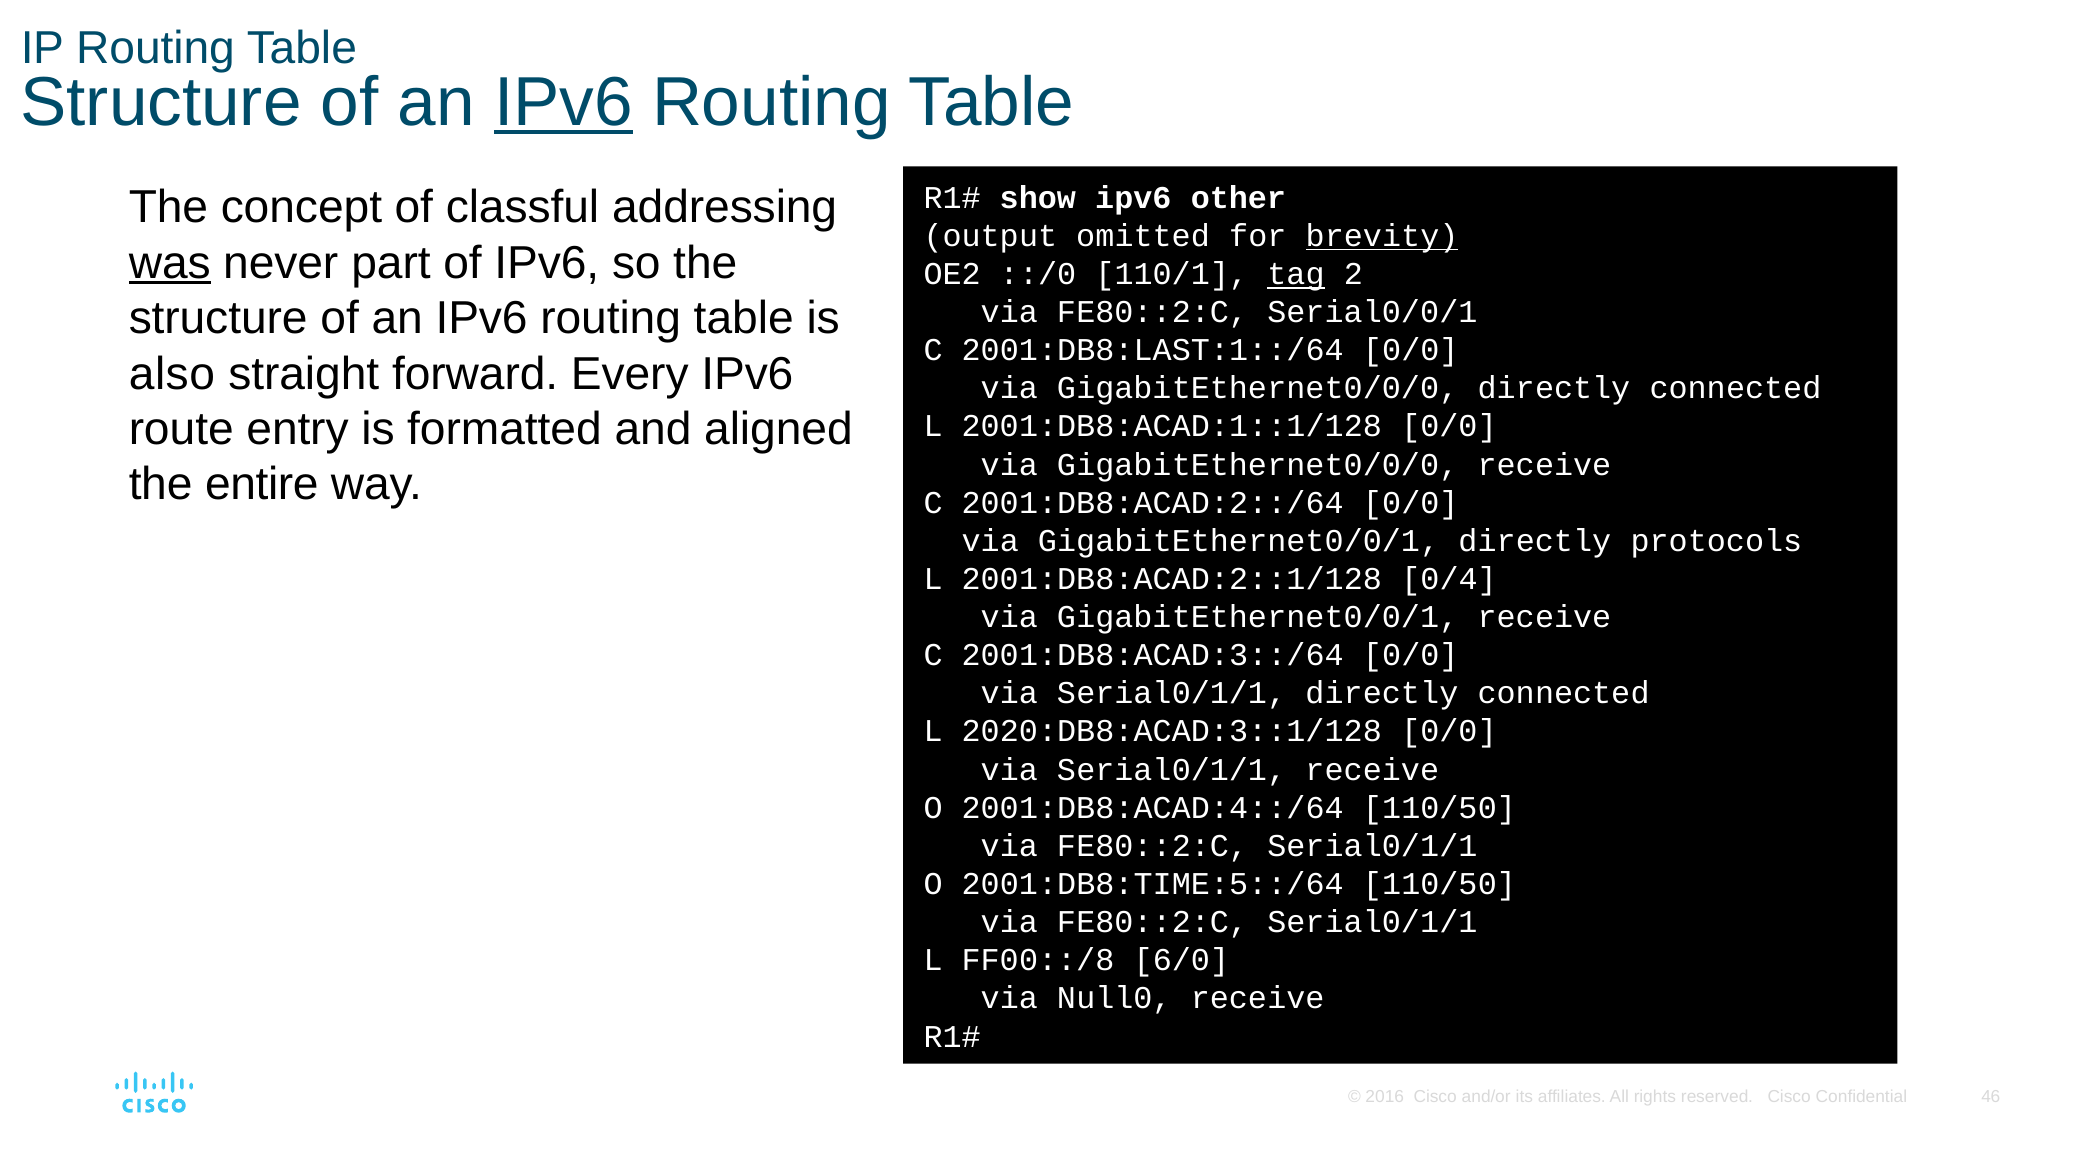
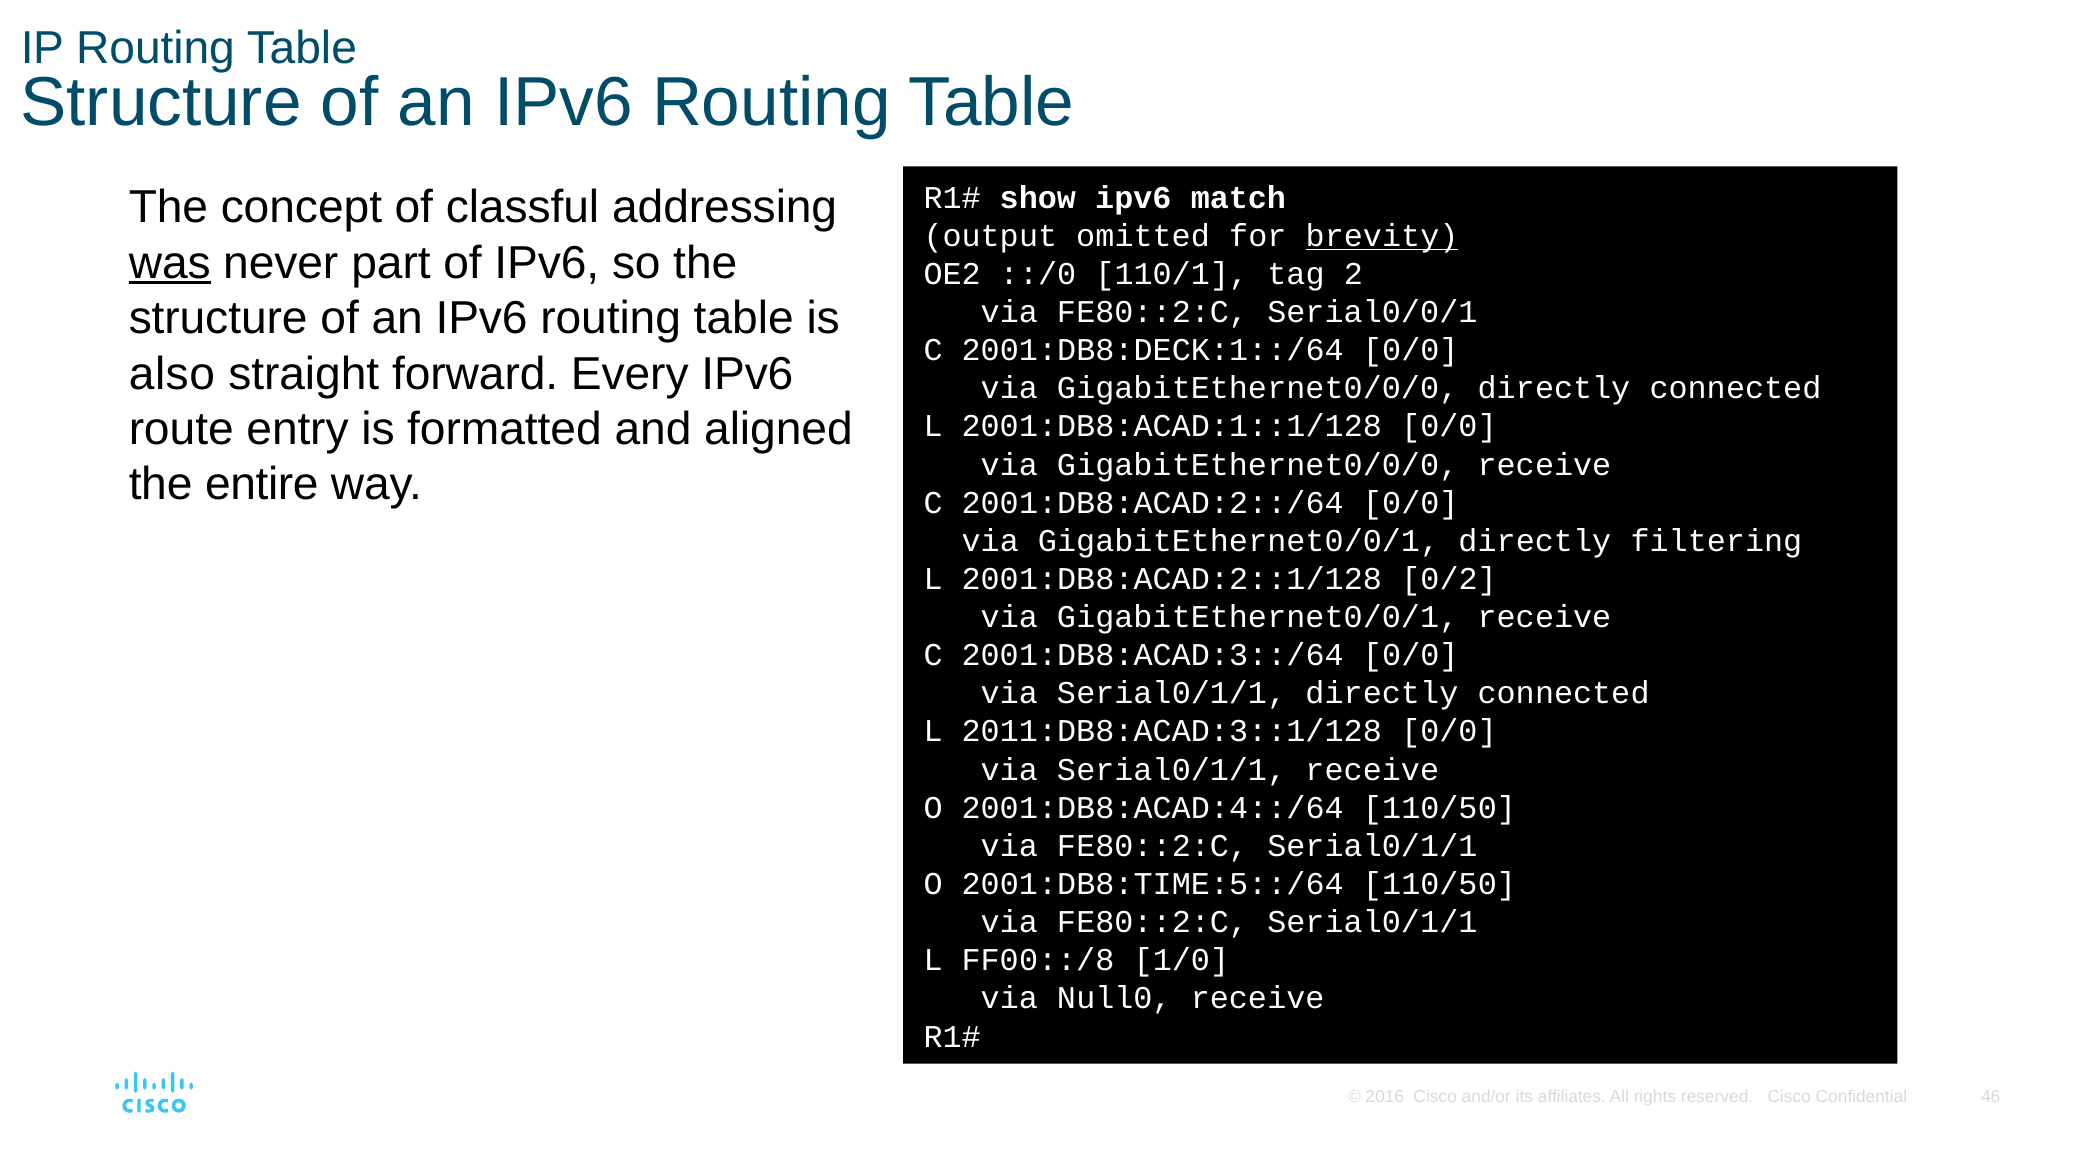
IPv6 at (563, 102) underline: present -> none
other: other -> match
tag underline: present -> none
2001:DB8:LAST:1::/64: 2001:DB8:LAST:1::/64 -> 2001:DB8:DECK:1::/64
protocols: protocols -> filtering
0/4: 0/4 -> 0/2
2020:DB8:ACAD:3::1/128: 2020:DB8:ACAD:3::1/128 -> 2011:DB8:ACAD:3::1/128
6/0: 6/0 -> 1/0
